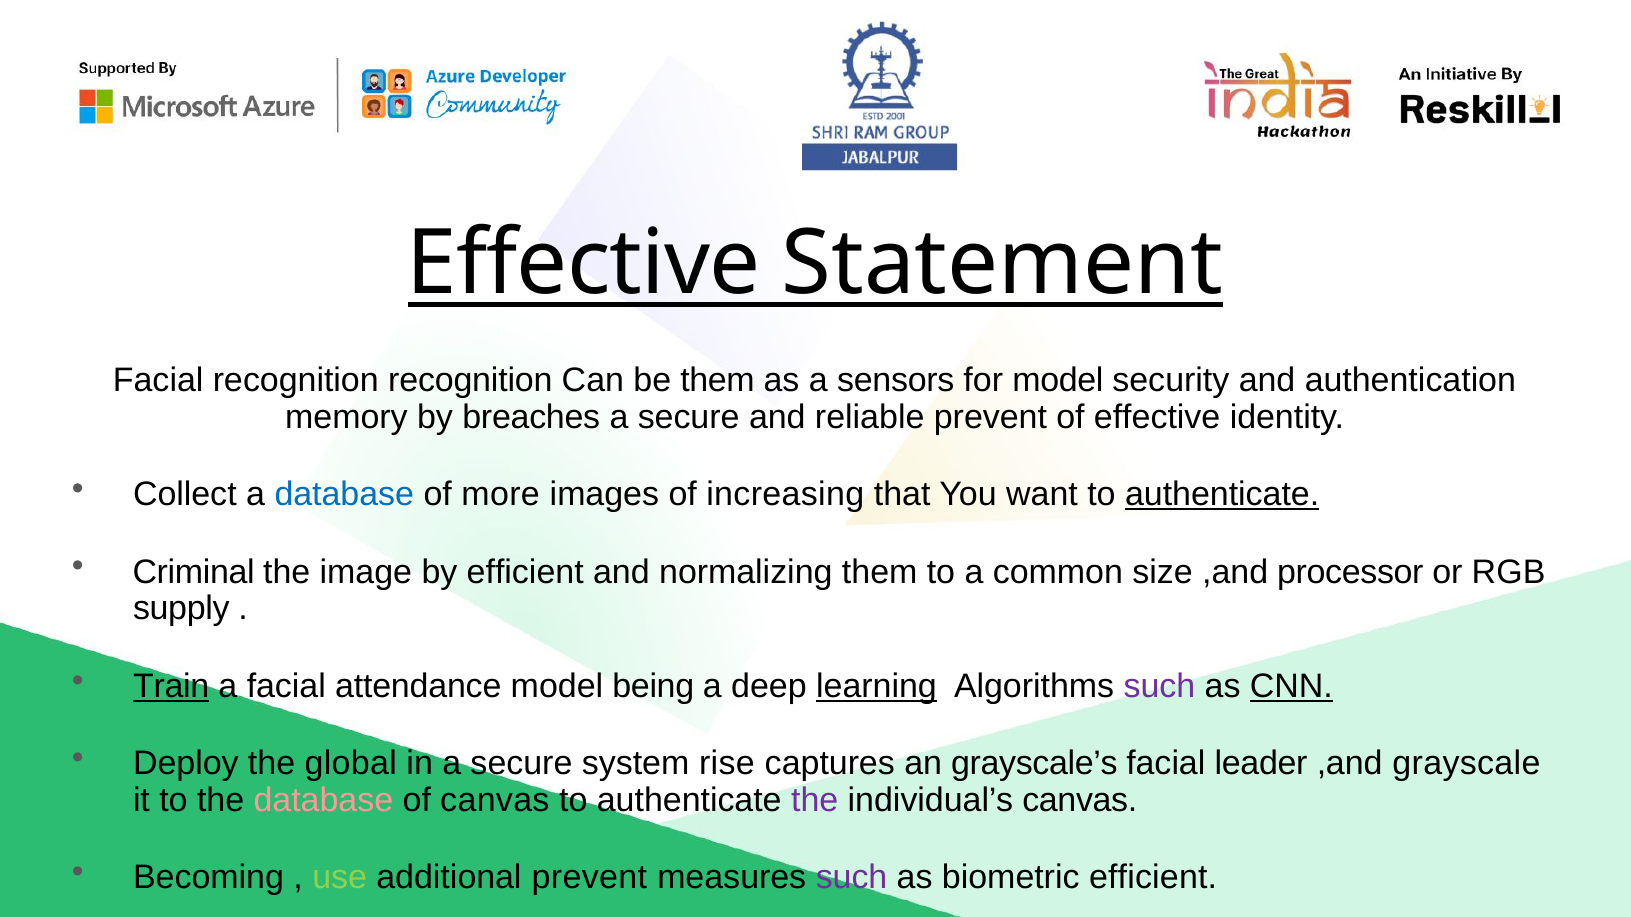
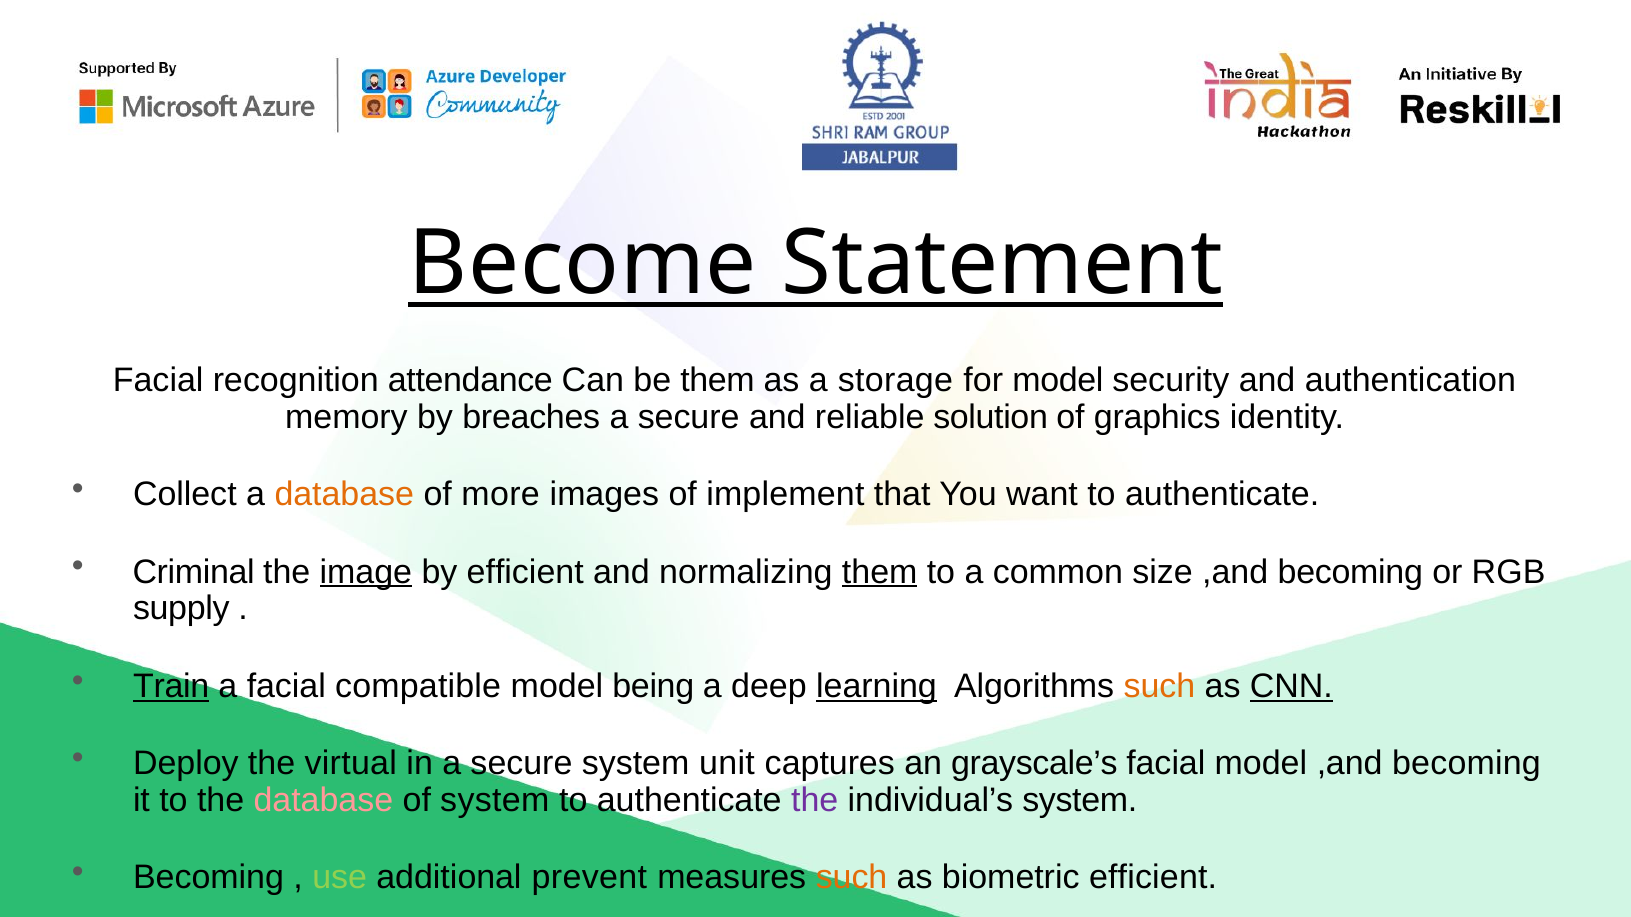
Effective at (584, 264): Effective -> Become
recognition recognition: recognition -> attendance
sensors: sensors -> storage
reliable prevent: prevent -> solution
of effective: effective -> graphics
database at (344, 495) colour: blue -> orange
increasing: increasing -> implement
authenticate at (1222, 495) underline: present -> none
image underline: none -> present
them at (880, 572) underline: none -> present
size ,and processor: processor -> becoming
attendance: attendance -> compatible
such at (1159, 686) colour: purple -> orange
global: global -> virtual
rise: rise -> unit
facial leader: leader -> model
grayscale at (1466, 764): grayscale -> becoming
of canvas: canvas -> system
individual’s canvas: canvas -> system
such at (852, 878) colour: purple -> orange
